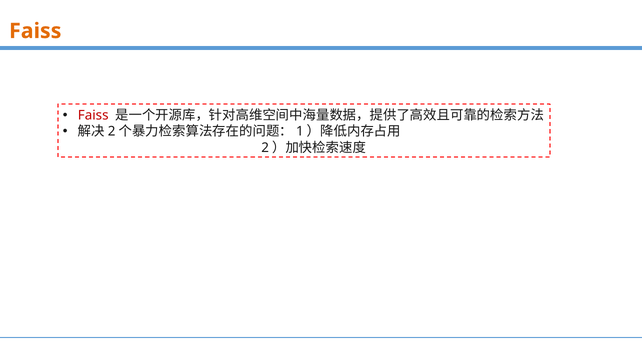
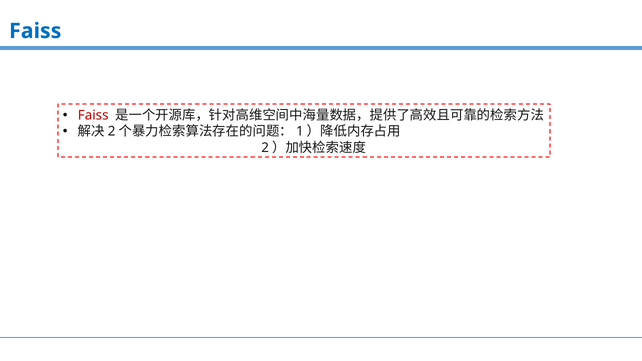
Faiss at (35, 31) colour: orange -> blue
